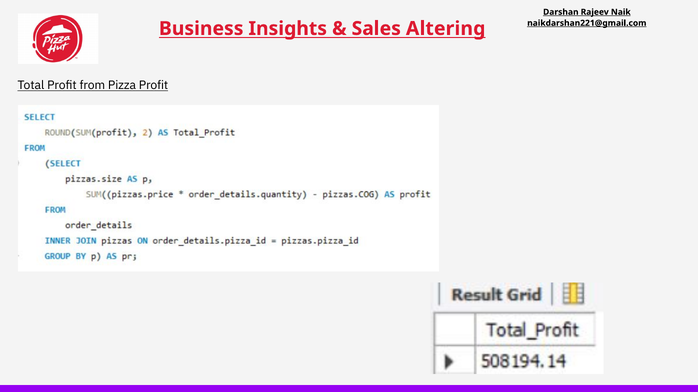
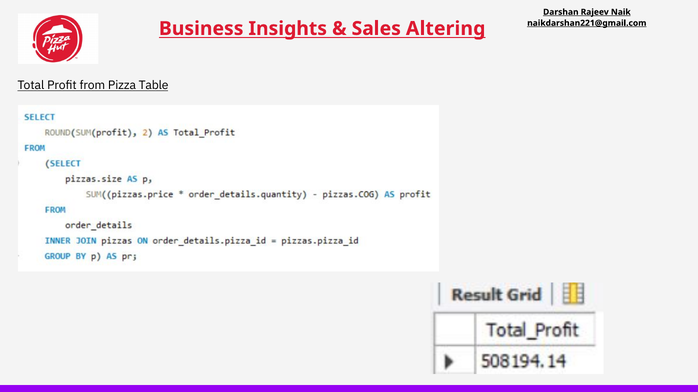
Pizza Profit: Profit -> Table
